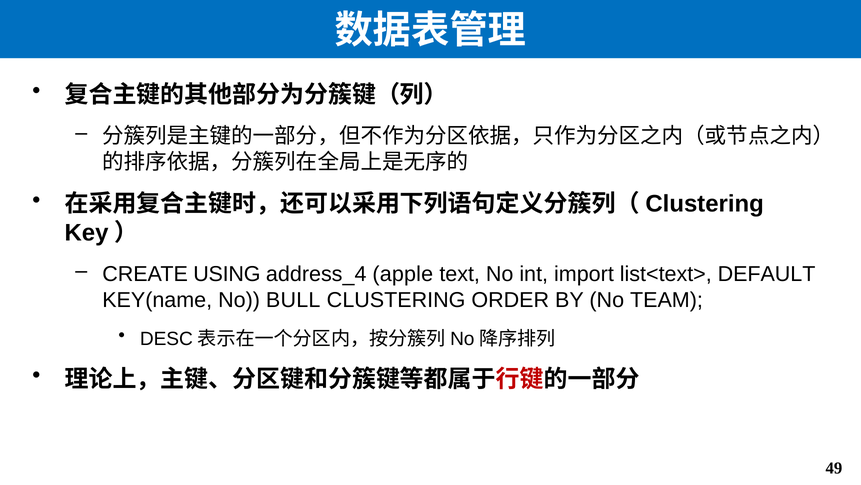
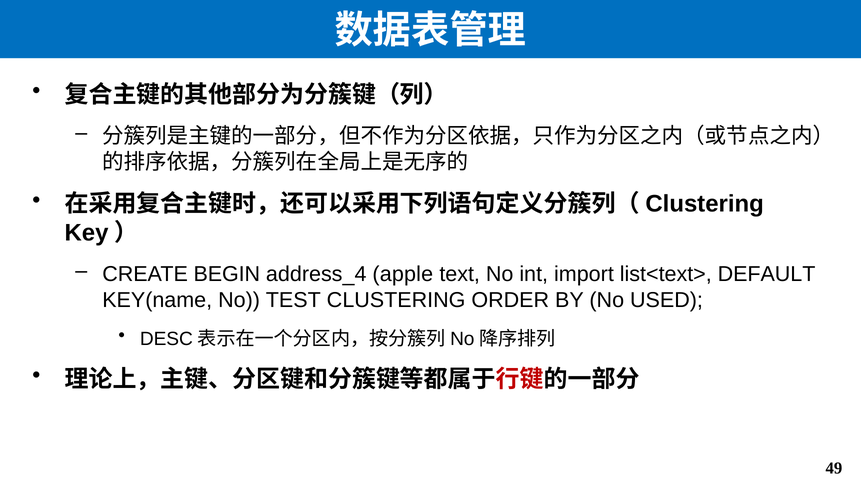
USING: USING -> BEGIN
BULL: BULL -> TEST
TEAM: TEAM -> USED
